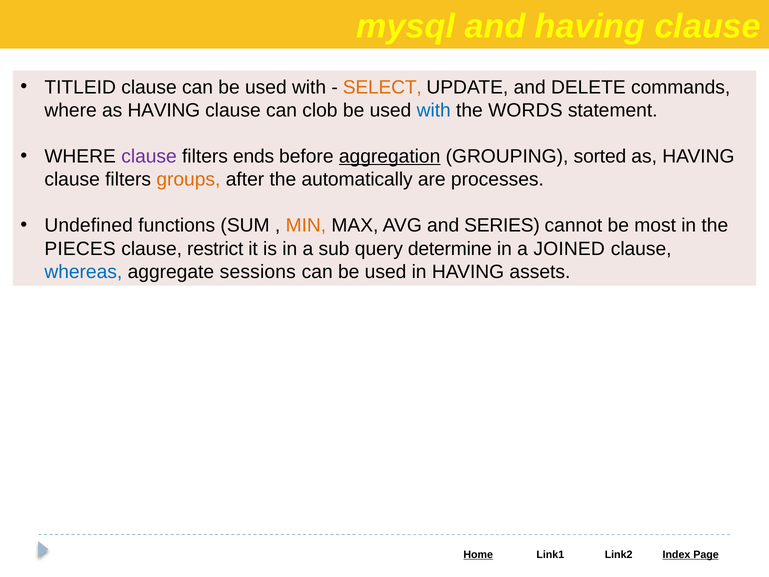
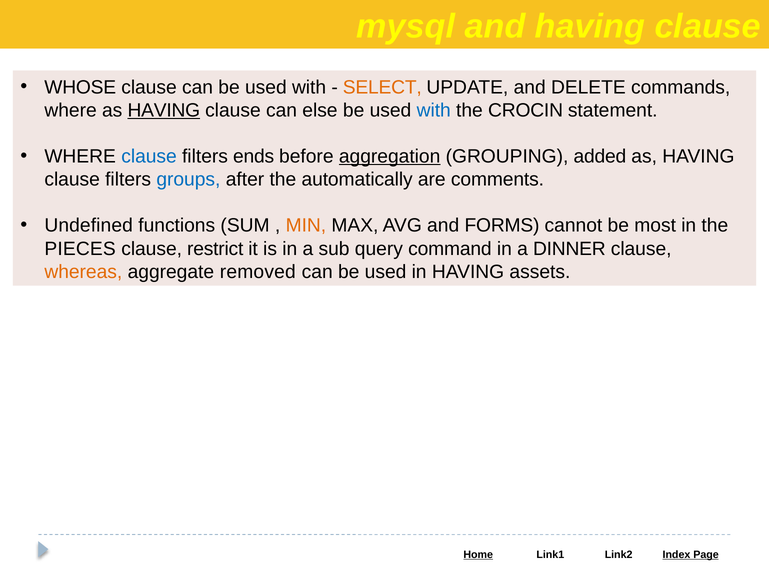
TITLEID: TITLEID -> WHOSE
HAVING at (164, 110) underline: none -> present
clob: clob -> else
WORDS: WORDS -> CROCIN
clause at (149, 156) colour: purple -> blue
sorted: sorted -> added
groups colour: orange -> blue
processes: processes -> comments
SERIES: SERIES -> FORMS
determine: determine -> command
JOINED: JOINED -> DINNER
whereas colour: blue -> orange
sessions: sessions -> removed
